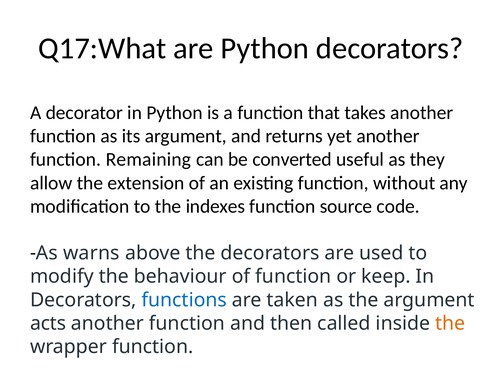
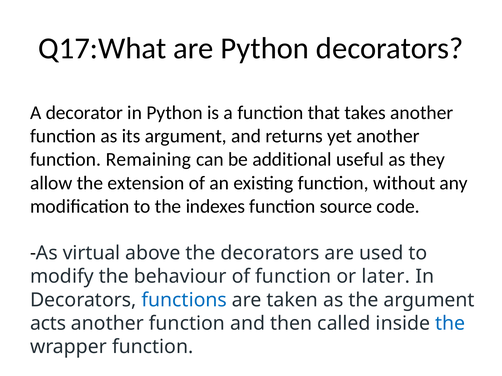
converted: converted -> additional
warns: warns -> virtual
keep: keep -> later
the at (450, 324) colour: orange -> blue
